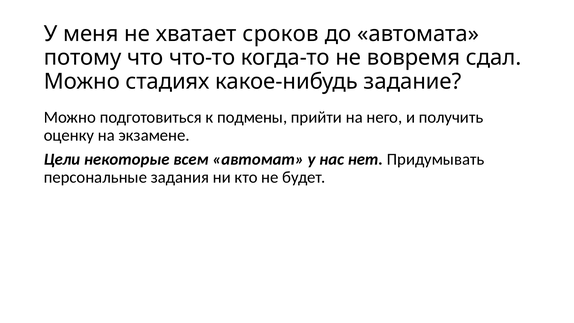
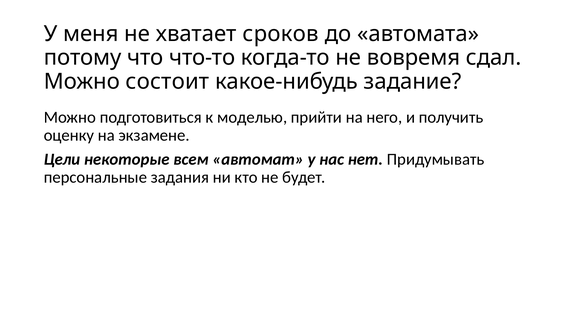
стадиях: стадиях -> состоит
подмены: подмены -> моделью
